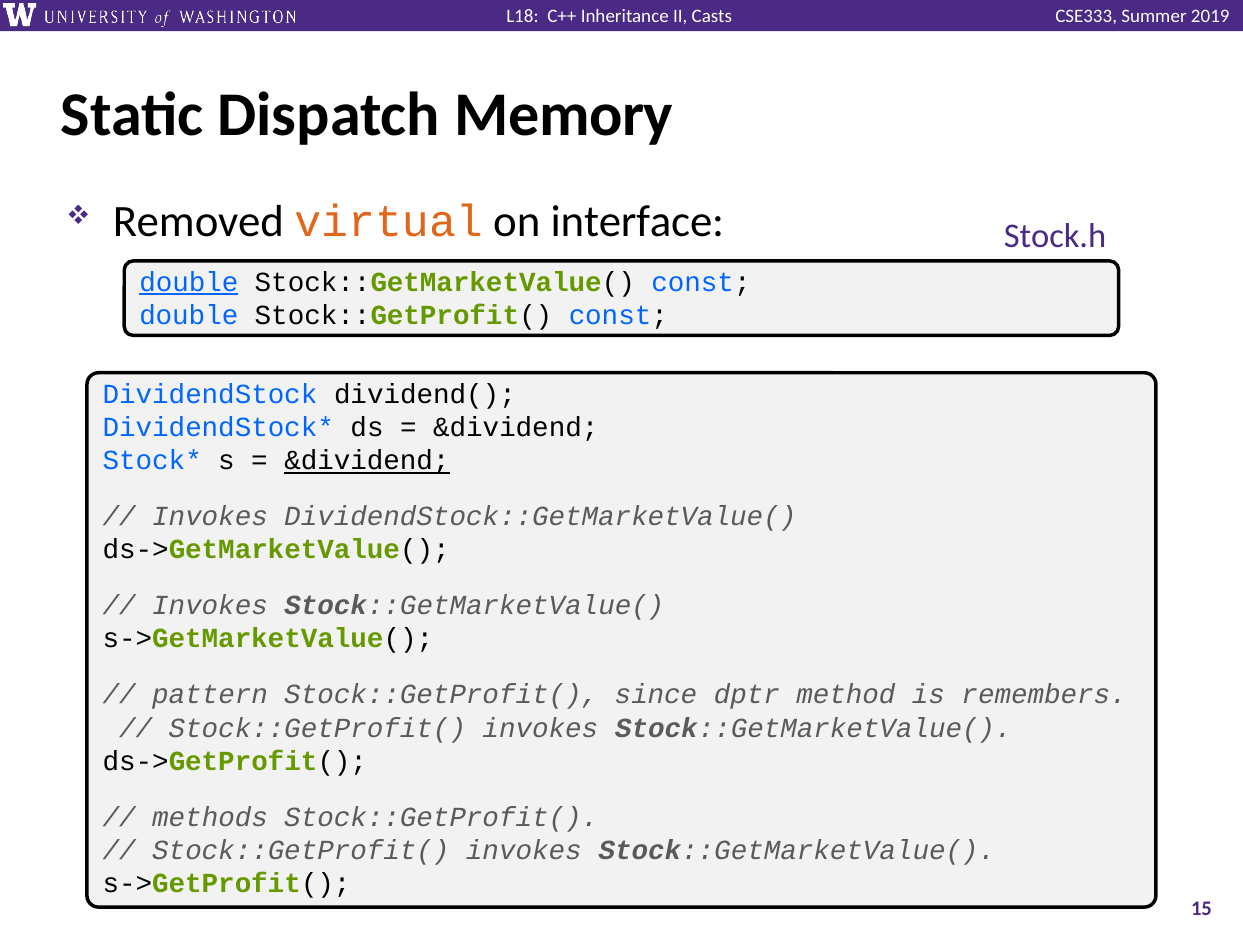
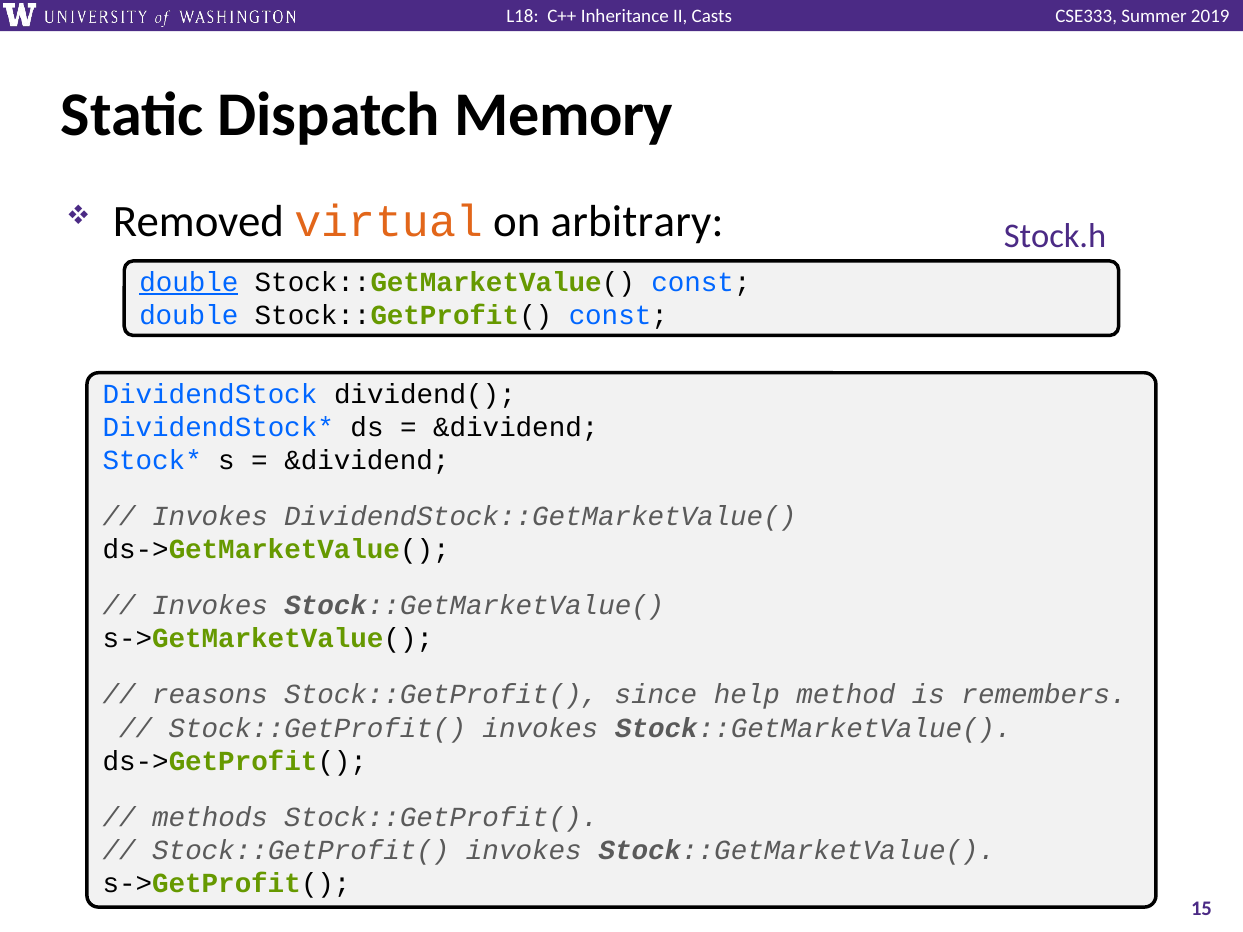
interface: interface -> arbitrary
&dividend at (367, 461) underline: present -> none
pattern: pattern -> reasons
dptr: dptr -> help
